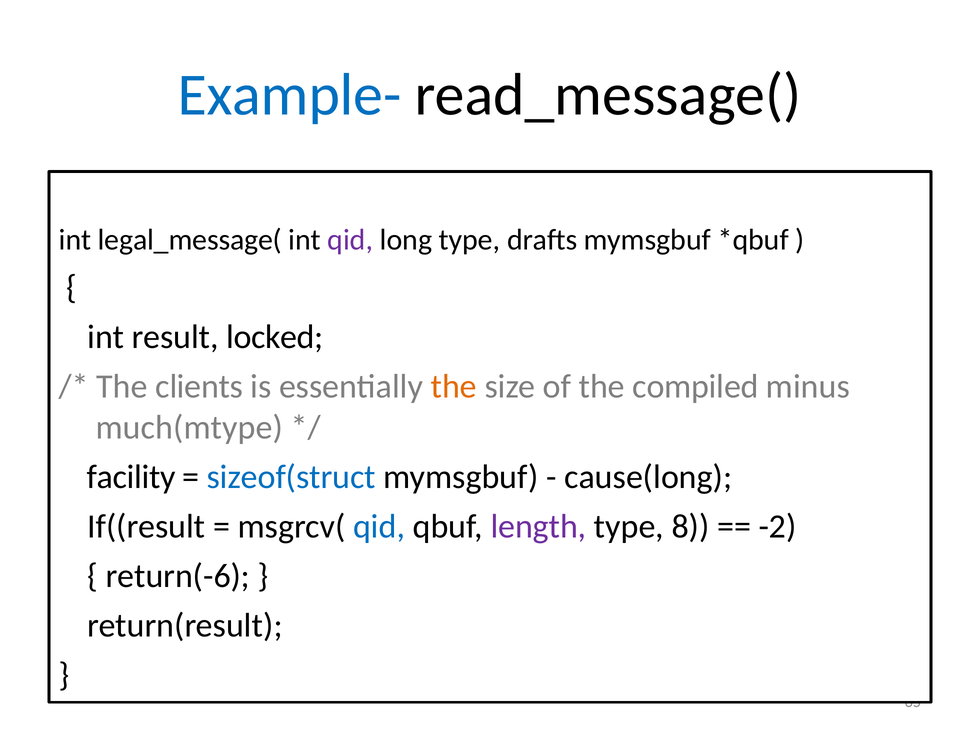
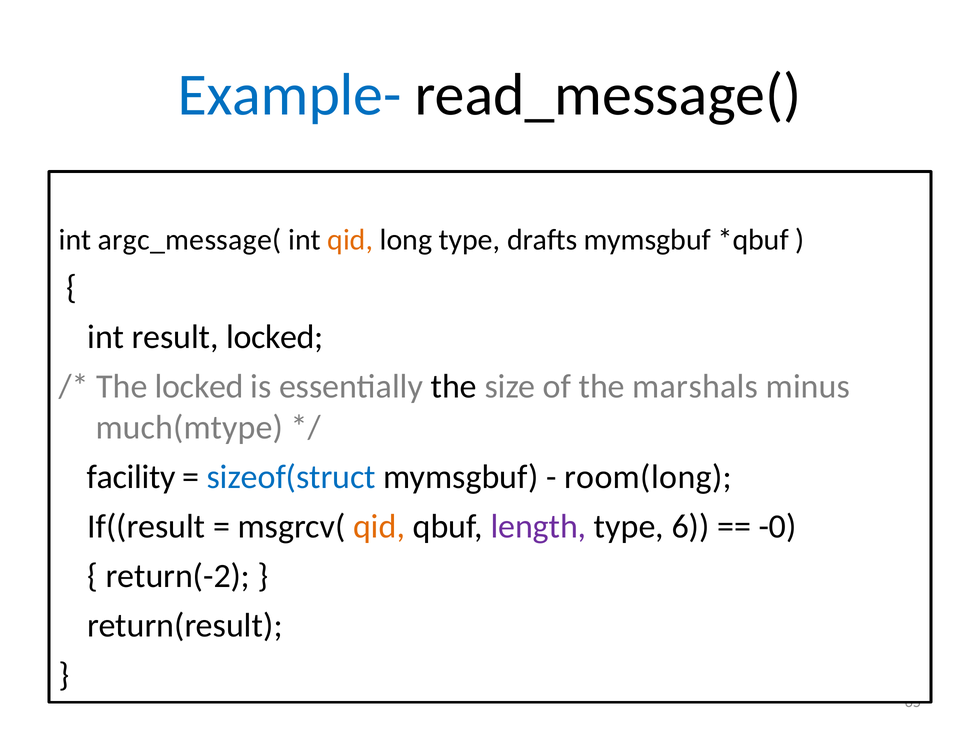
legal_message(: legal_message( -> argc_message(
qid at (350, 240) colour: purple -> orange
The clients: clients -> locked
the at (454, 386) colour: orange -> black
compiled: compiled -> marshals
cause(long: cause(long -> room(long
qid at (379, 526) colour: blue -> orange
8: 8 -> 6
-2: -2 -> -0
return(-6: return(-6 -> return(-2
